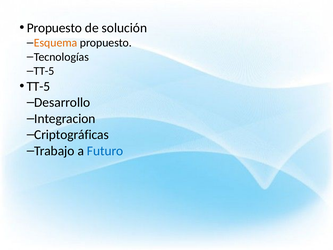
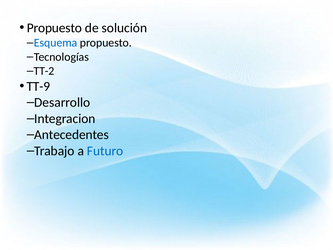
Esquema colour: orange -> blue
TT-5 at (44, 71): TT-5 -> TT-2
TT-5 at (38, 86): TT-5 -> TT-9
Criptográficas: Criptográficas -> Antecedentes
